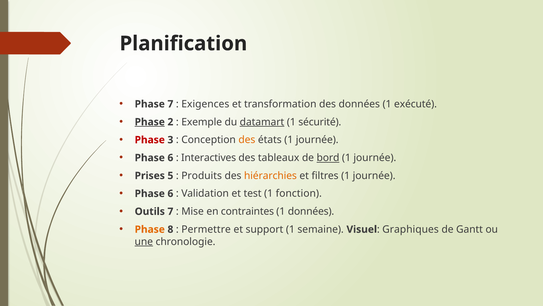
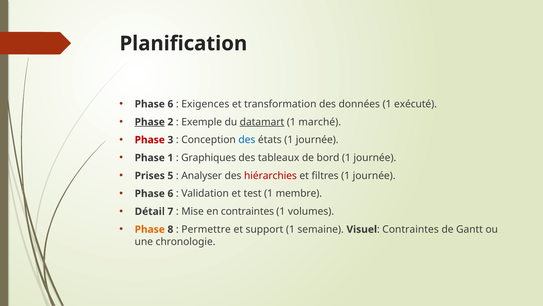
7 at (170, 104): 7 -> 6
sécurité: sécurité -> marché
des at (247, 140) colour: orange -> blue
6 at (170, 158): 6 -> 1
Interactives: Interactives -> Graphiques
bord underline: present -> none
Produits: Produits -> Analyser
hiérarchies colour: orange -> red
fonction: fonction -> membre
Outils: Outils -> Détail
1 données: données -> volumes
Graphiques at (411, 229): Graphiques -> Contraintes
une underline: present -> none
